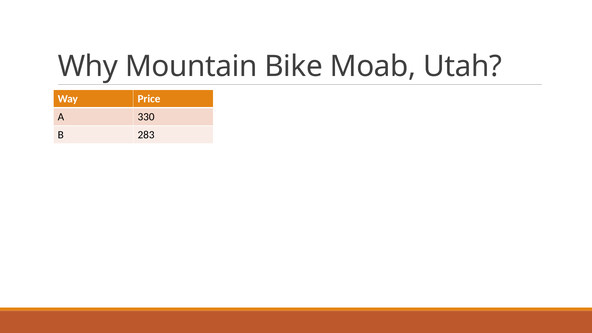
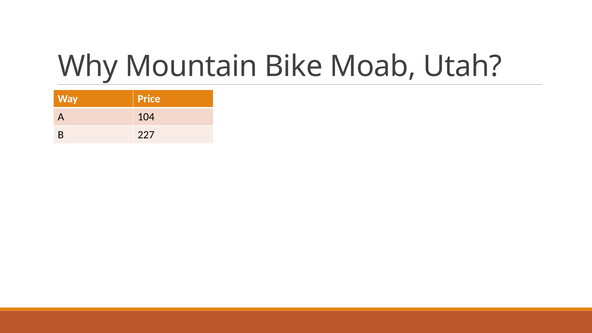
330: 330 -> 104
283: 283 -> 227
